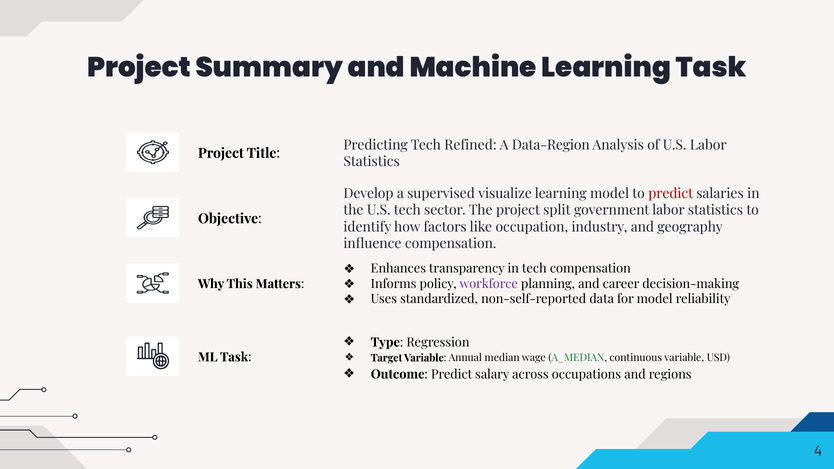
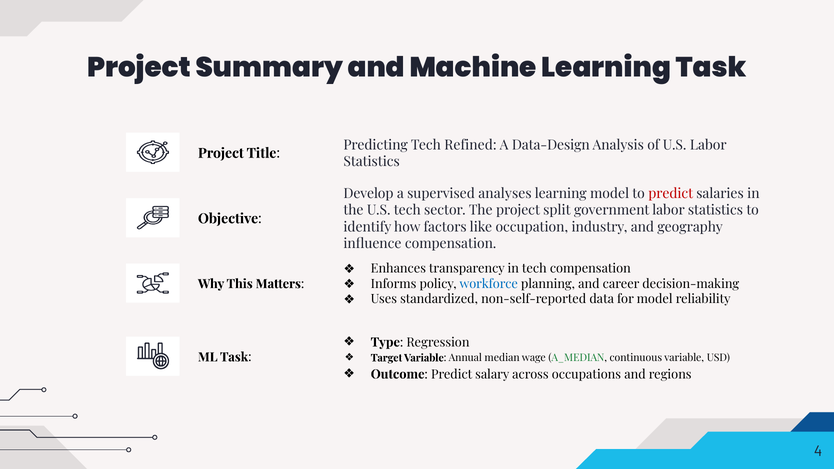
Data-Region: Data-Region -> Data-Design
visualize: visualize -> analyses
workforce colour: purple -> blue
